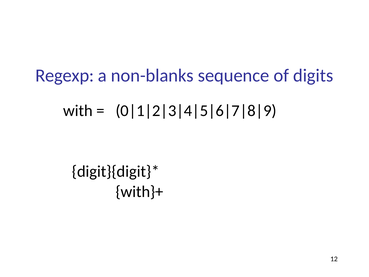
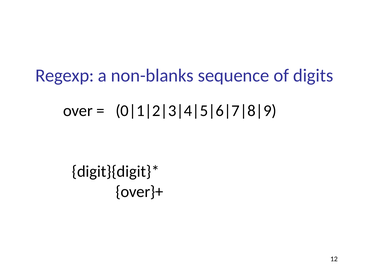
with: with -> over
with}+: with}+ -> over}+
